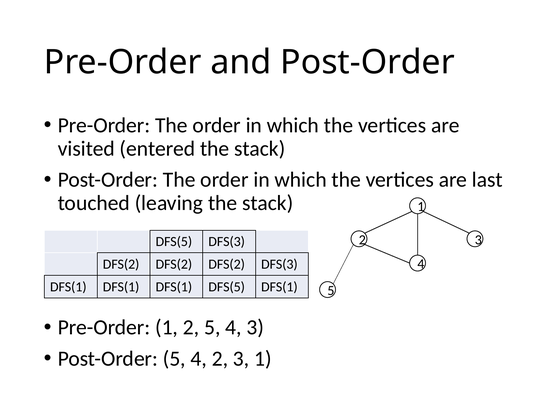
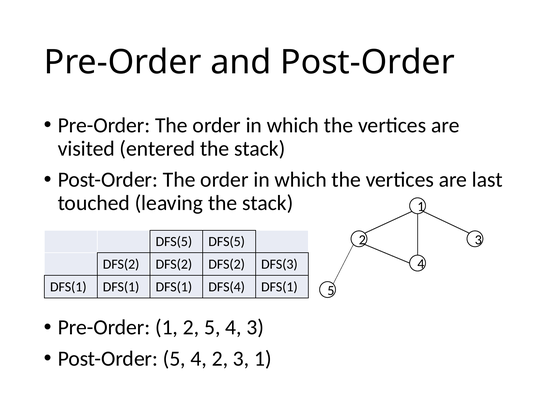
DFS(5 DFS(3: DFS(3 -> DFS(5
DFS(1 DFS(5: DFS(5 -> DFS(4
